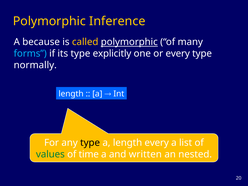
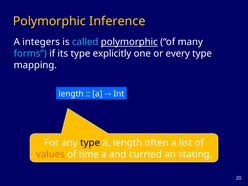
because: because -> integers
called colour: yellow -> light blue
normally: normally -> mapping
length every: every -> often
values colour: green -> orange
written: written -> curried
nested: nested -> stating
